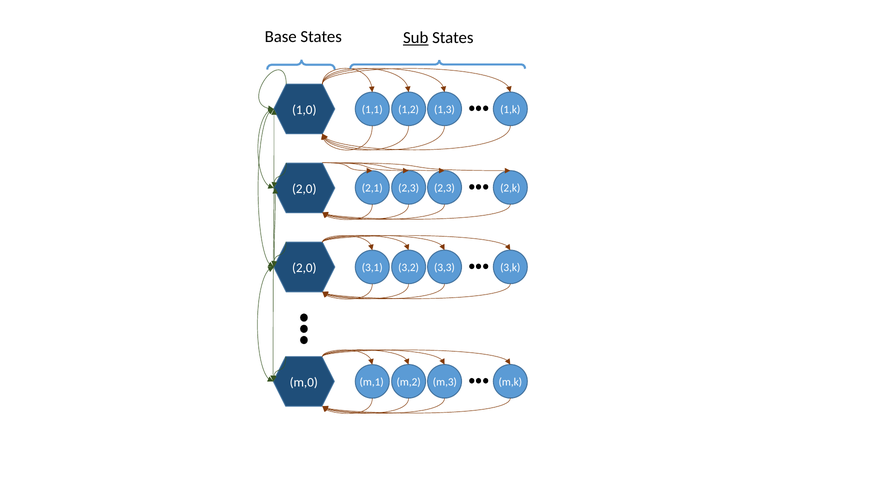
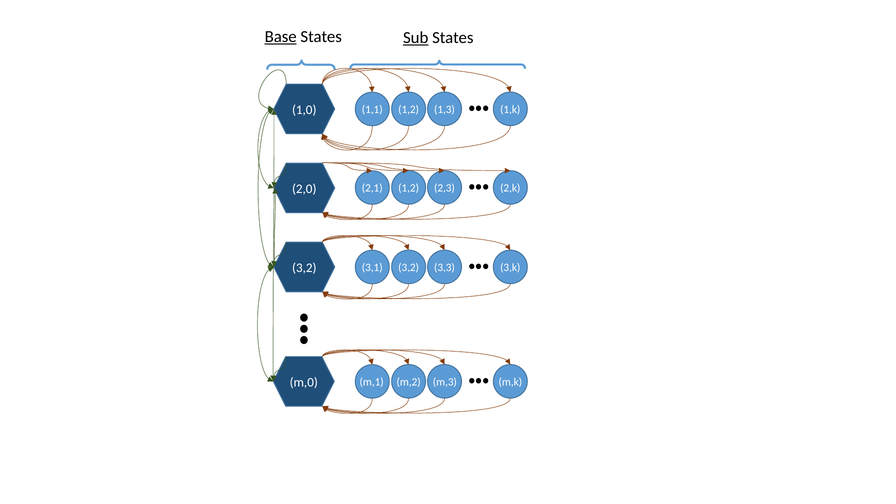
Base underline: none -> present
2,1 2,3: 2,3 -> 1,2
2,0 at (304, 268): 2,0 -> 3,2
